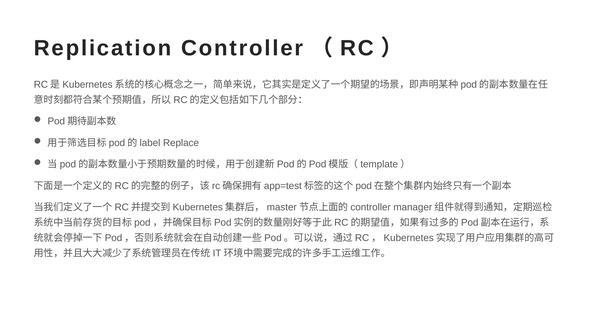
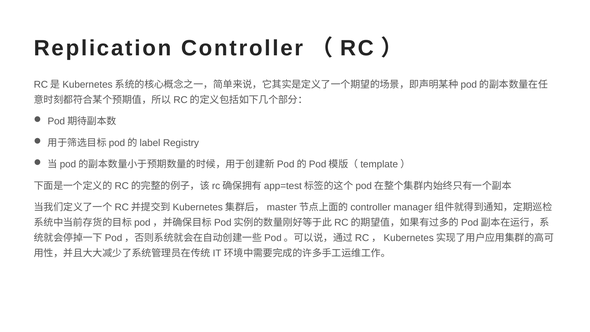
Replace: Replace -> Registry
